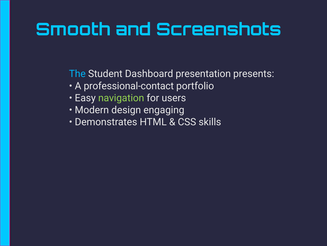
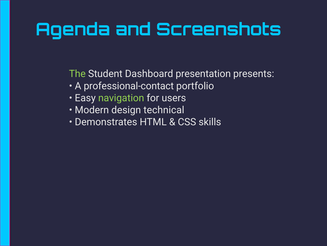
Smooth: Smooth -> Agenda
The colour: light blue -> light green
engaging: engaging -> technical
